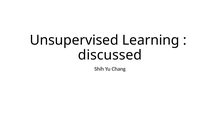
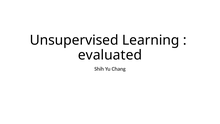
discussed: discussed -> evaluated
